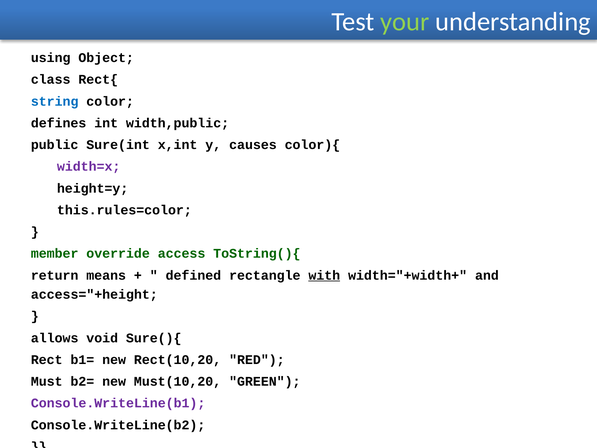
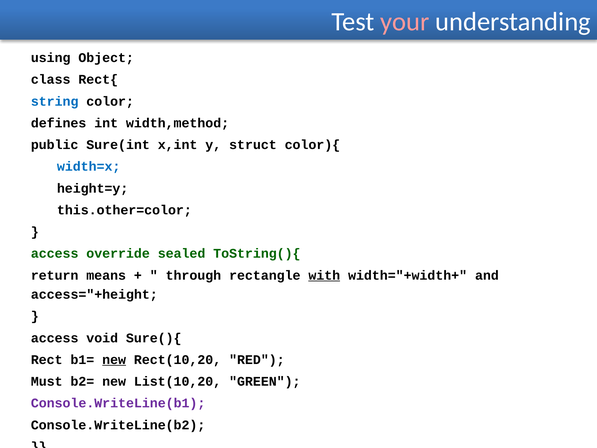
your colour: light green -> pink
width,public: width,public -> width,method
causes: causes -> struct
width=x colour: purple -> blue
this.rules=color: this.rules=color -> this.other=color
member at (55, 253): member -> access
access: access -> sealed
defined: defined -> through
allows at (55, 338): allows -> access
new at (114, 360) underline: none -> present
Must(10,20: Must(10,20 -> List(10,20
